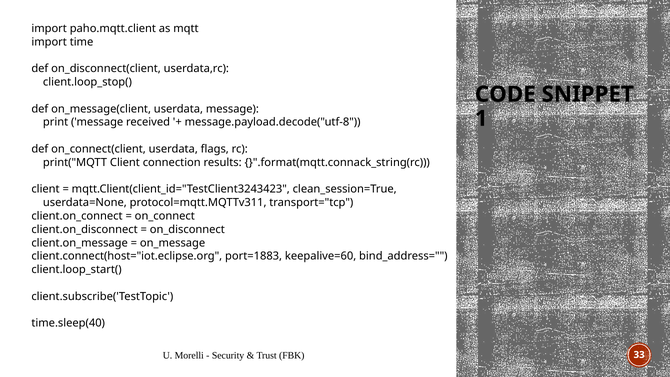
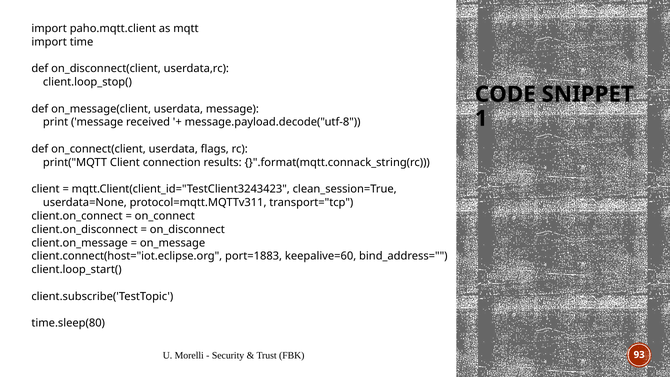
time.sleep(40: time.sleep(40 -> time.sleep(80
33: 33 -> 93
